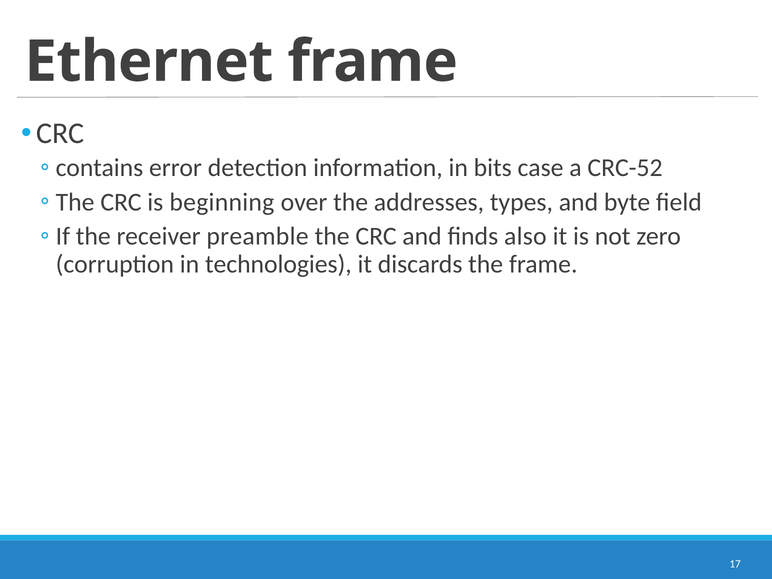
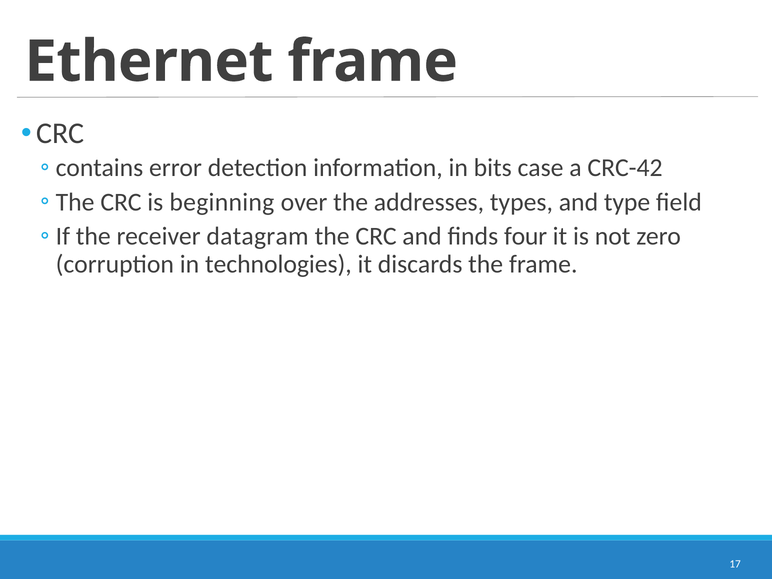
CRC-52: CRC-52 -> CRC-42
byte: byte -> type
preamble: preamble -> datagram
also: also -> four
